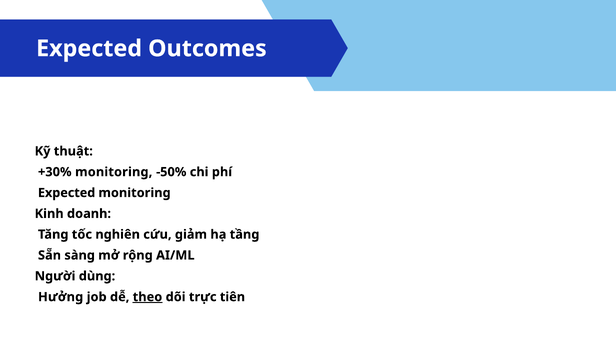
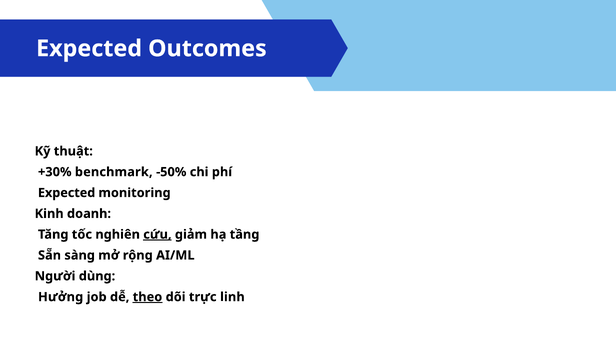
+30% monitoring: monitoring -> benchmark
cứu underline: none -> present
tiên: tiên -> linh
